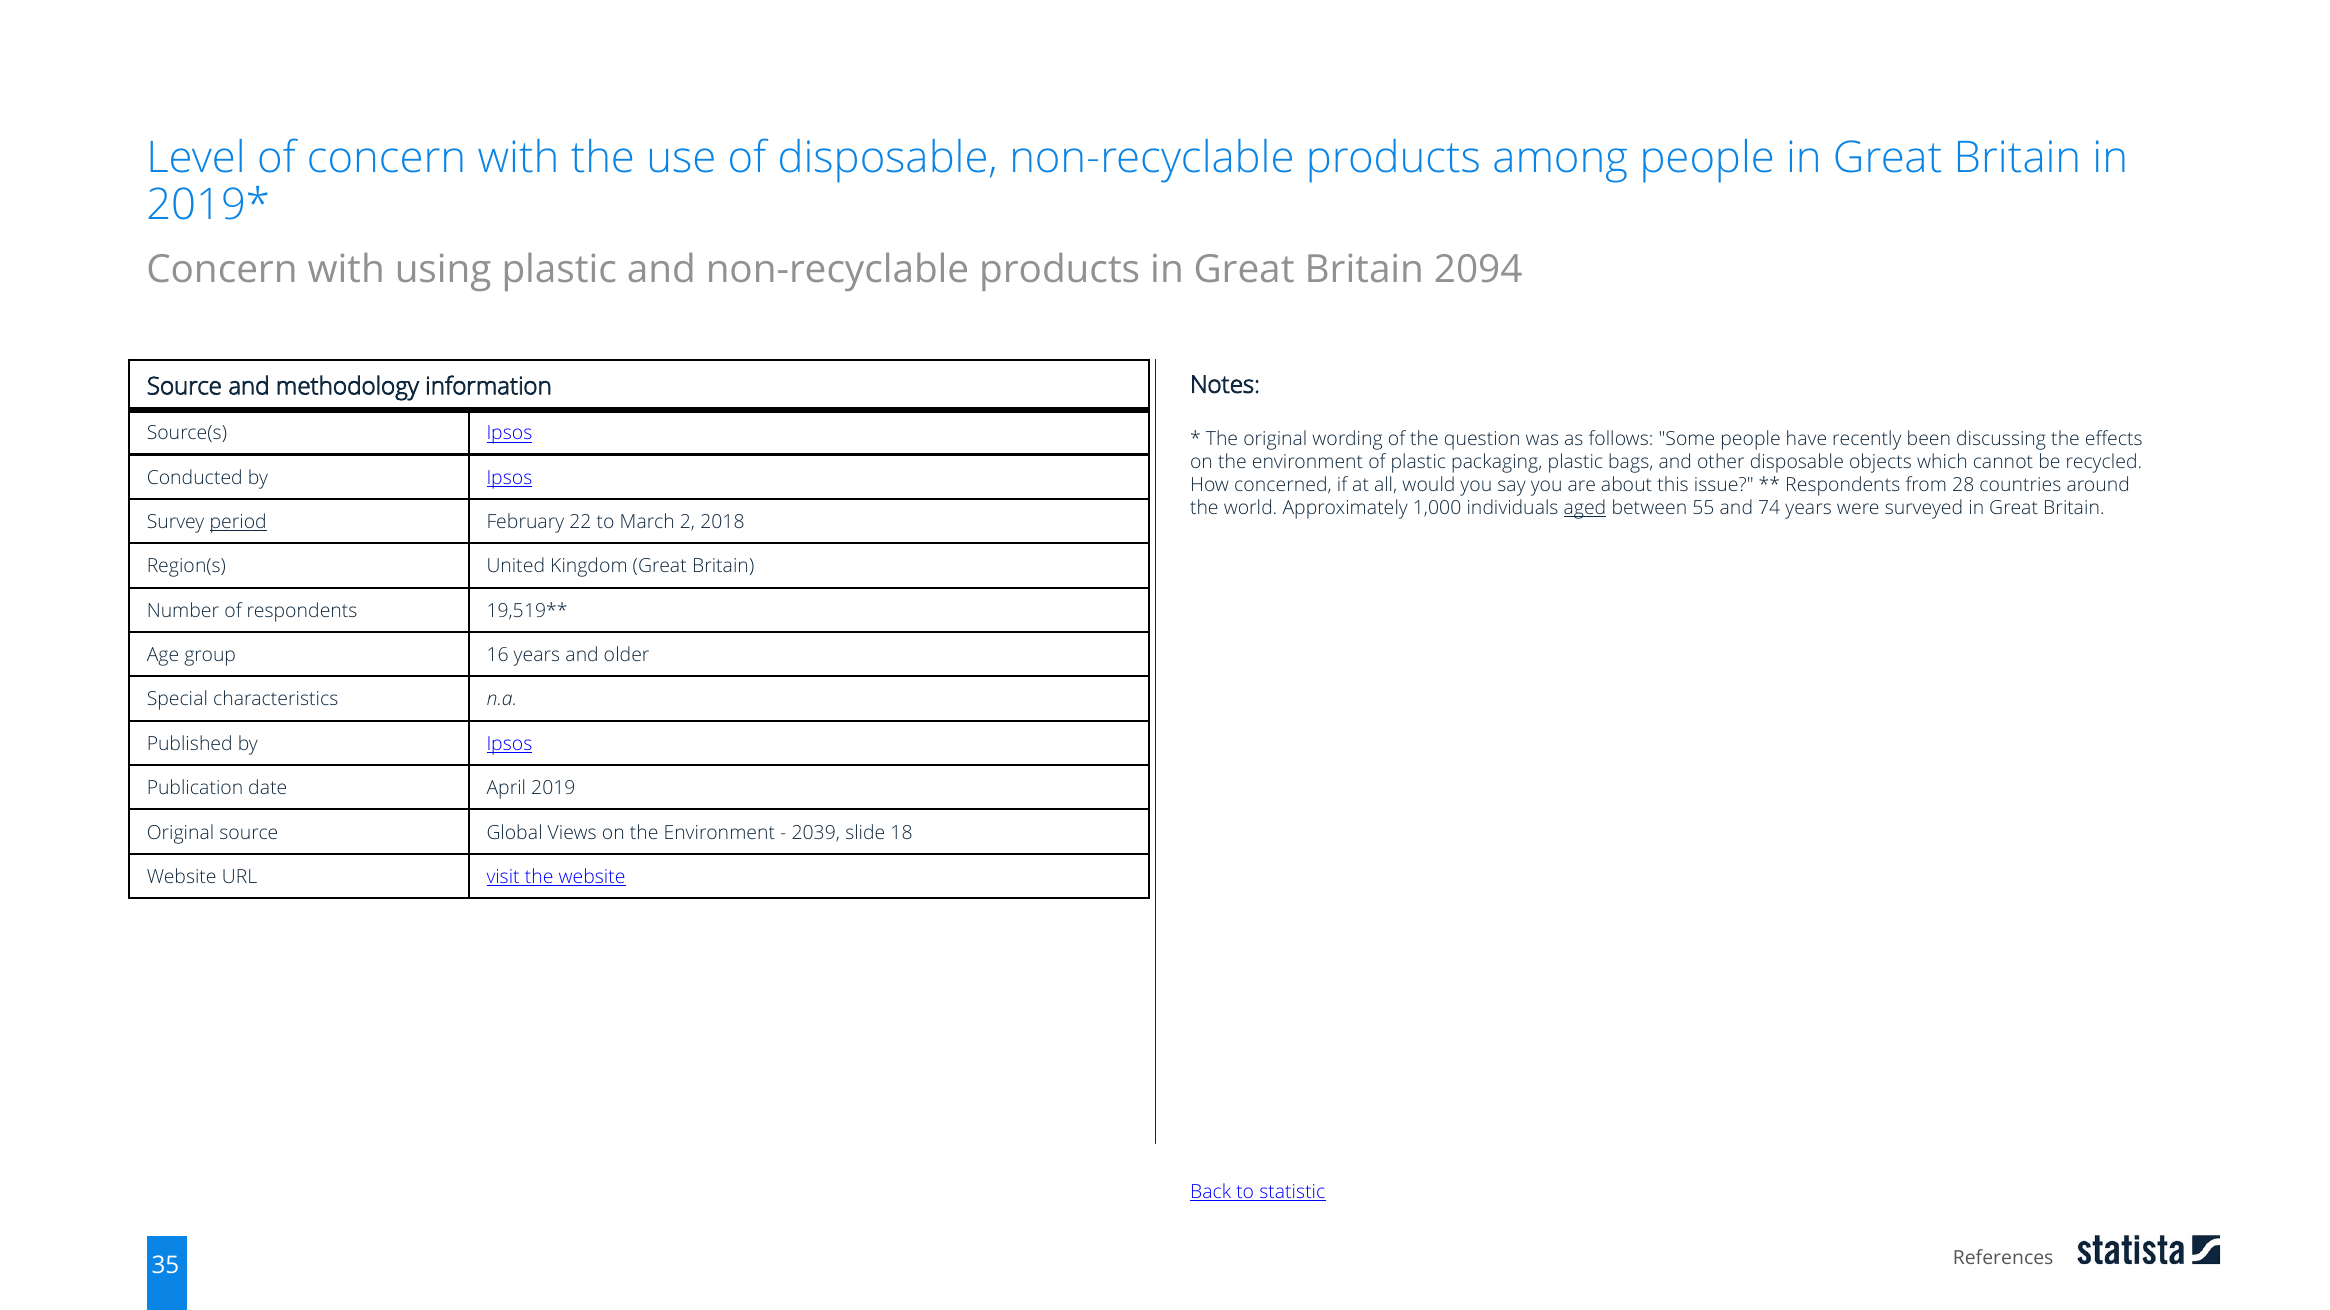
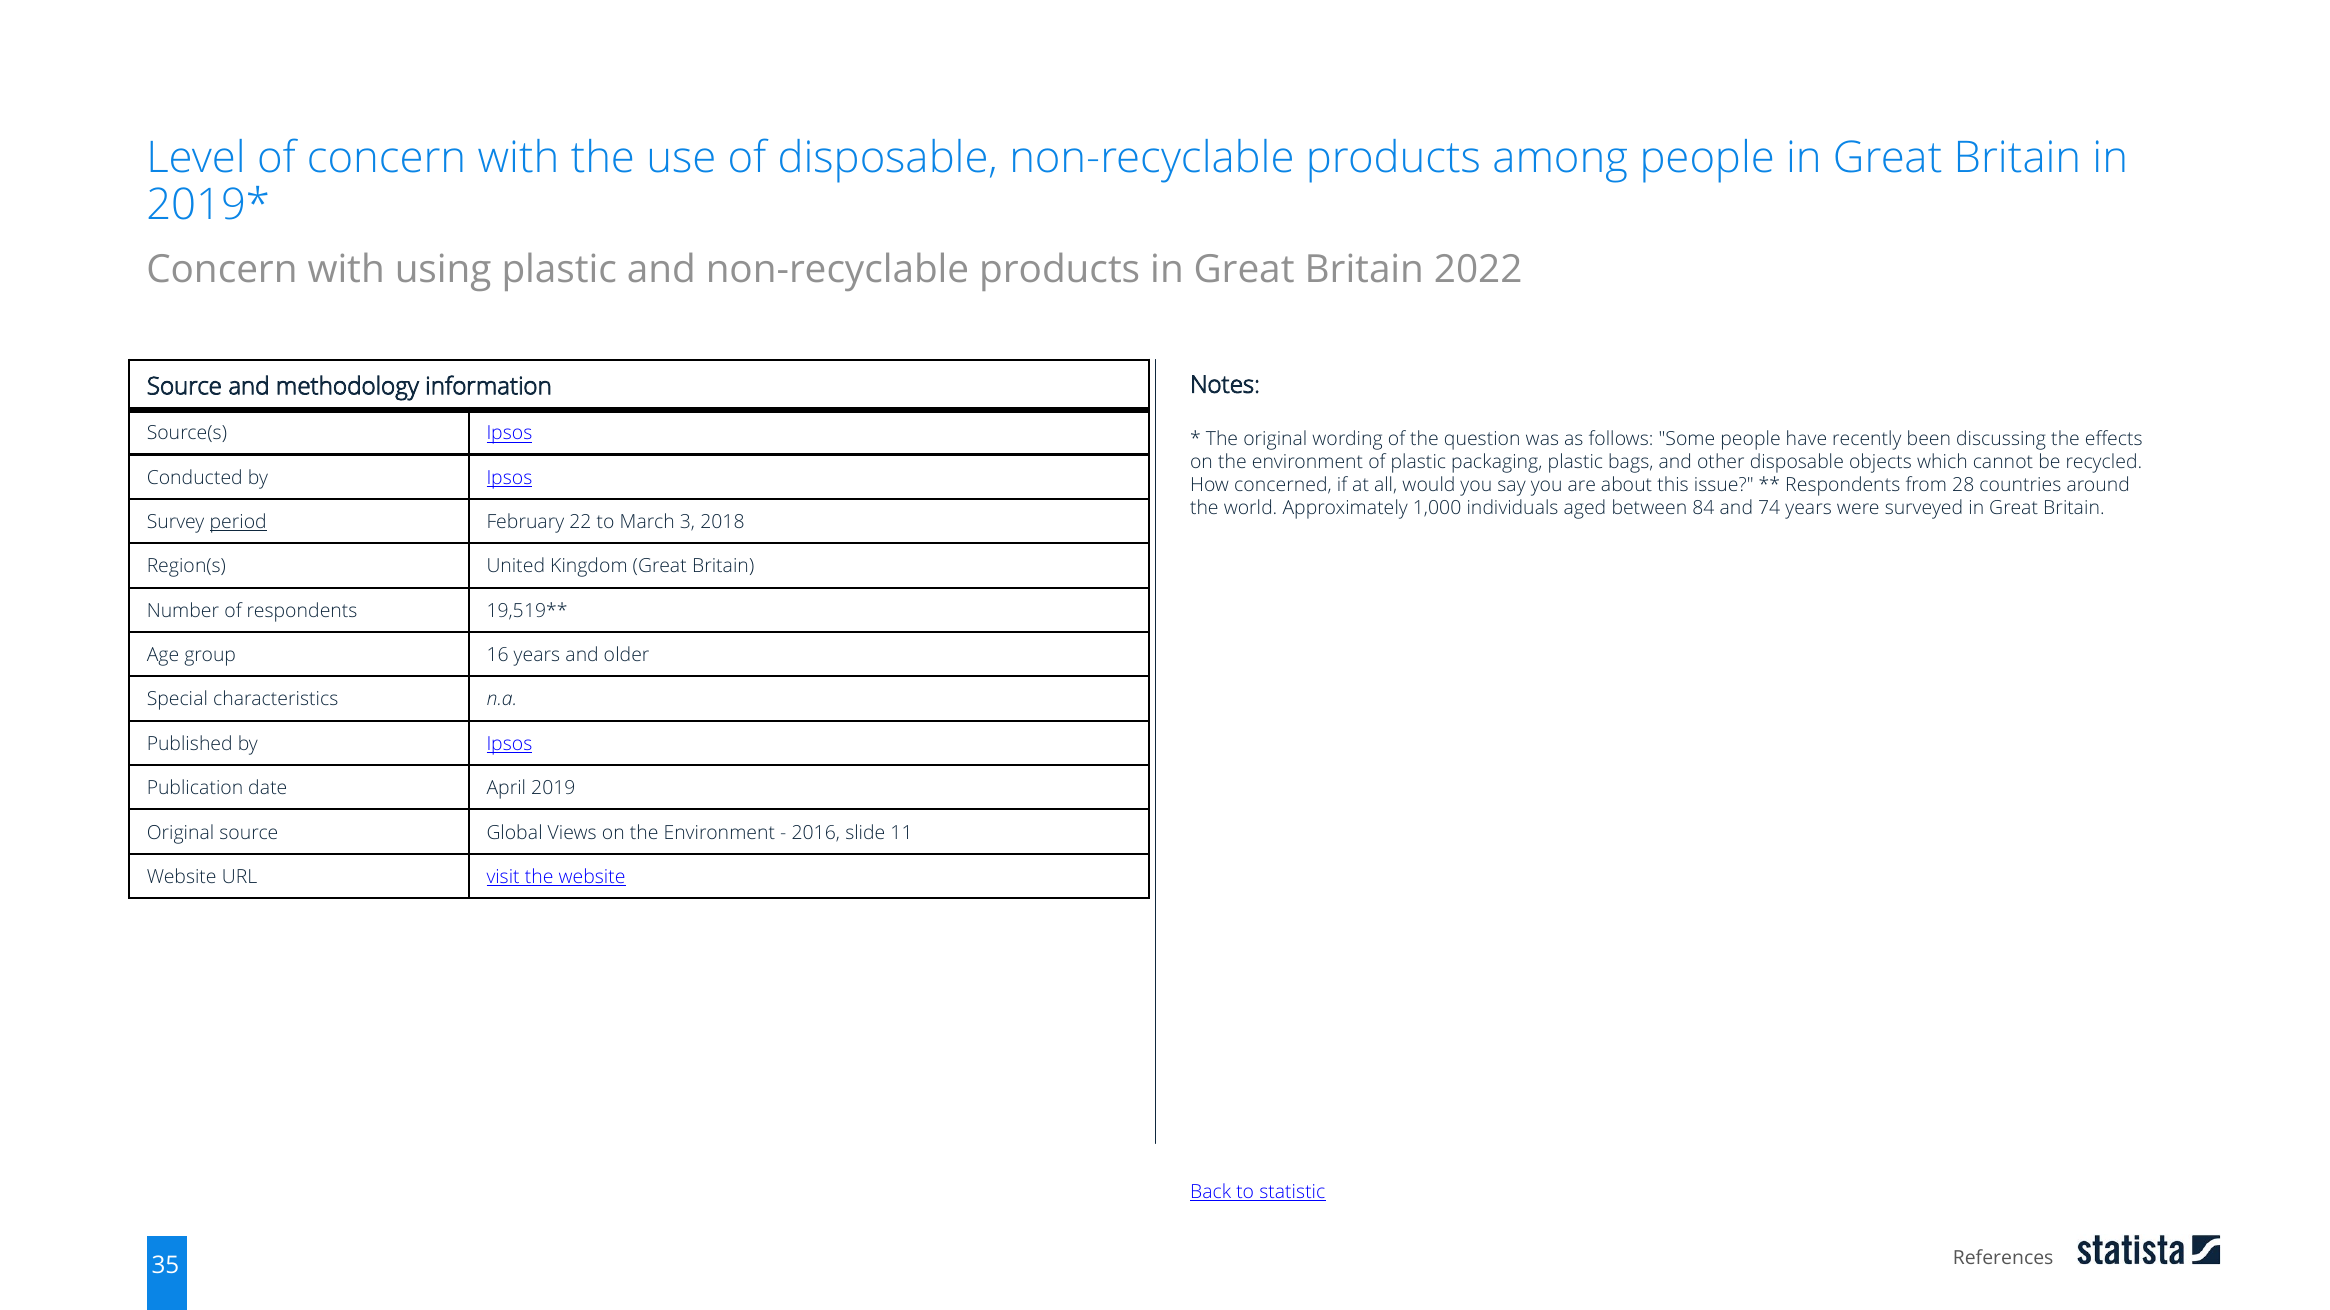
2094: 2094 -> 2022
aged underline: present -> none
55: 55 -> 84
2: 2 -> 3
2039: 2039 -> 2016
18: 18 -> 11
